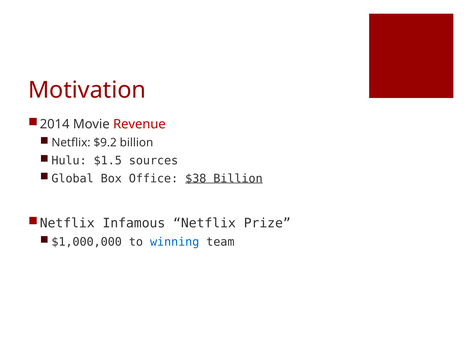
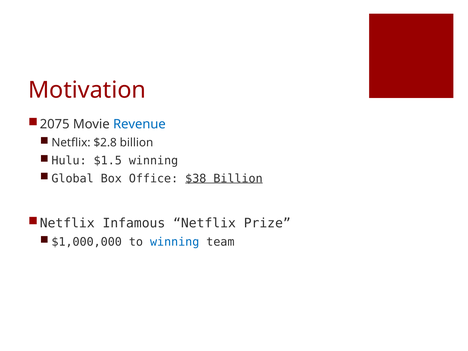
2014: 2014 -> 2075
Revenue colour: red -> blue
$9.2: $9.2 -> $2.8
$1.5 sources: sources -> winning
